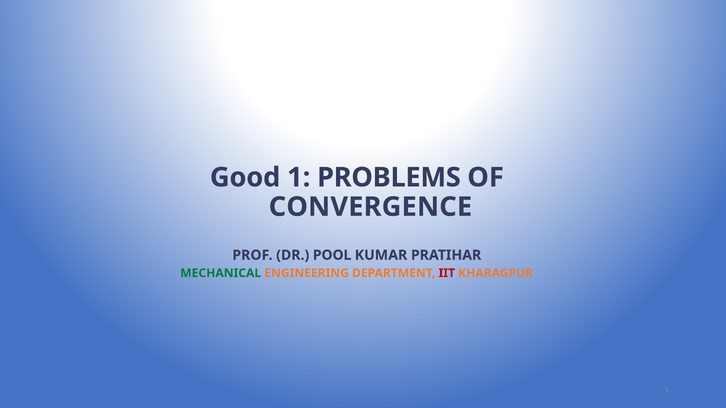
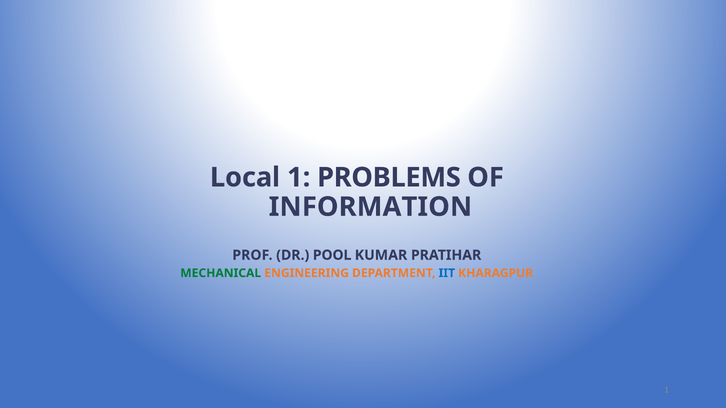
Good: Good -> Local
CONVERGENCE: CONVERGENCE -> INFORMATION
IIT colour: red -> blue
